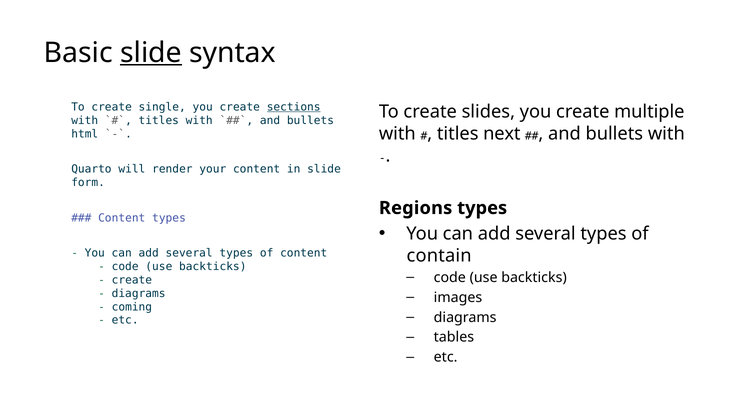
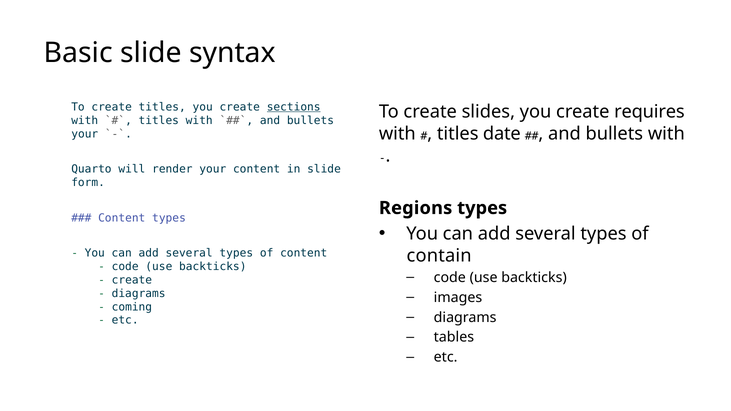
slide at (151, 53) underline: present -> none
create single: single -> titles
multiple: multiple -> requires
next: next -> date
html at (85, 134): html -> your
